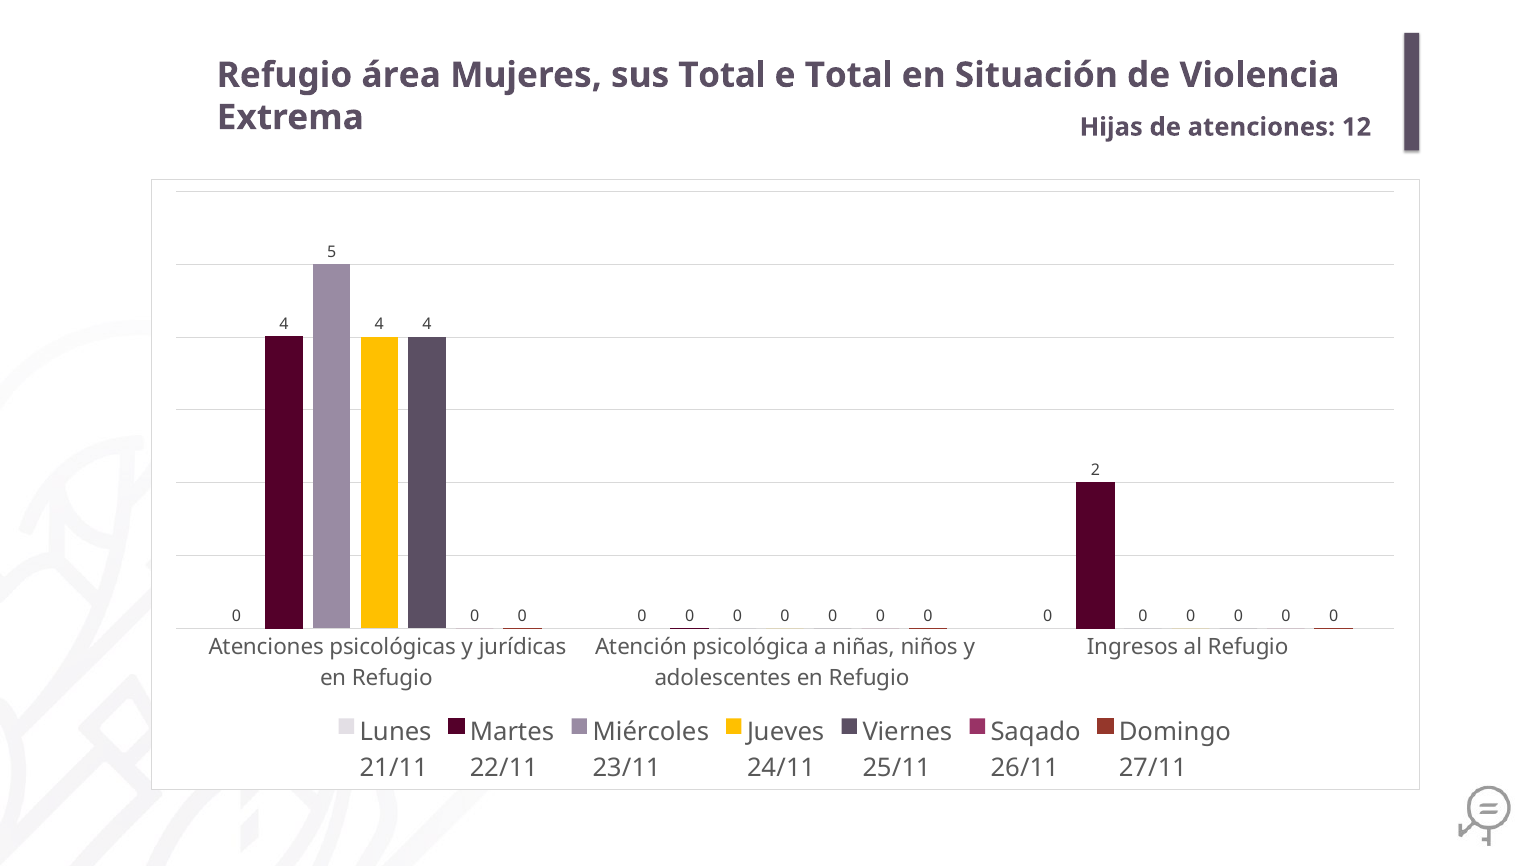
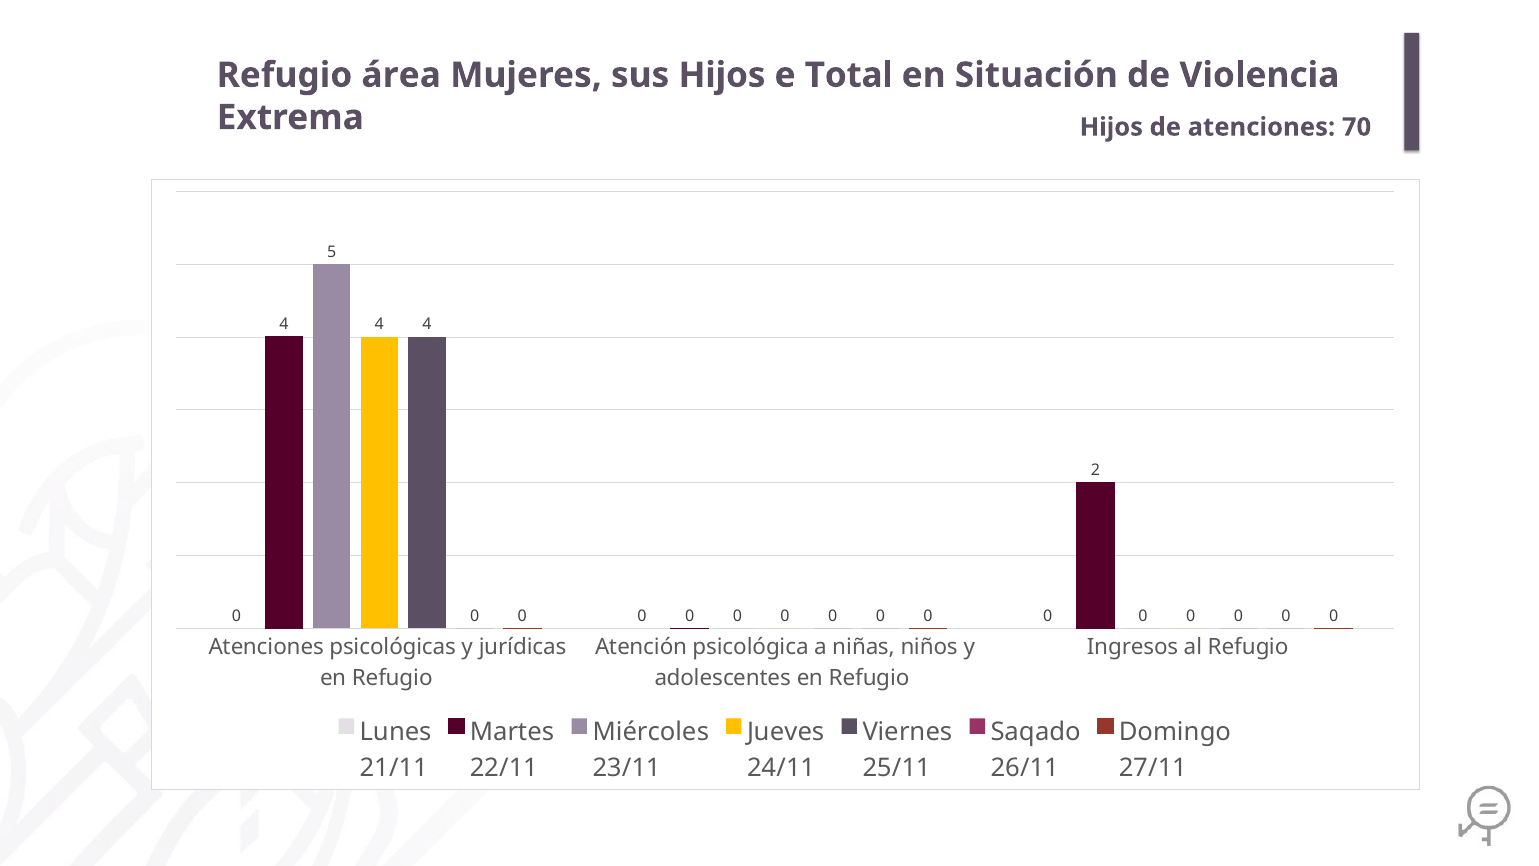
sus Total: Total -> Hijos
Hijas at (1111, 127): Hijas -> Hijos
12: 12 -> 70
